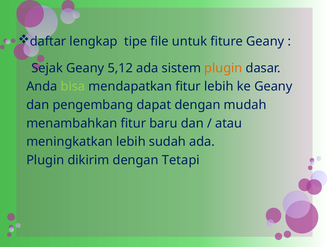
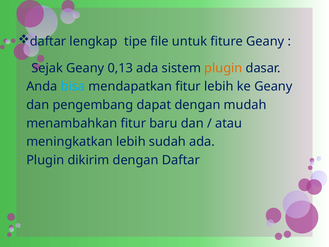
5,12: 5,12 -> 0,13
bisa colour: light green -> light blue
dengan Tetapi: Tetapi -> Daftar
